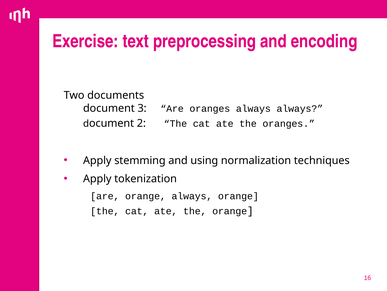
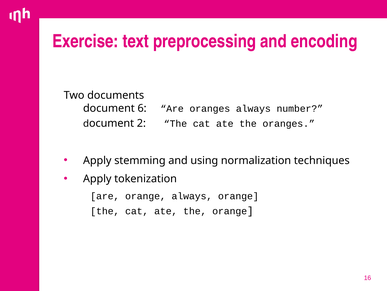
3: 3 -> 6
always always: always -> number
